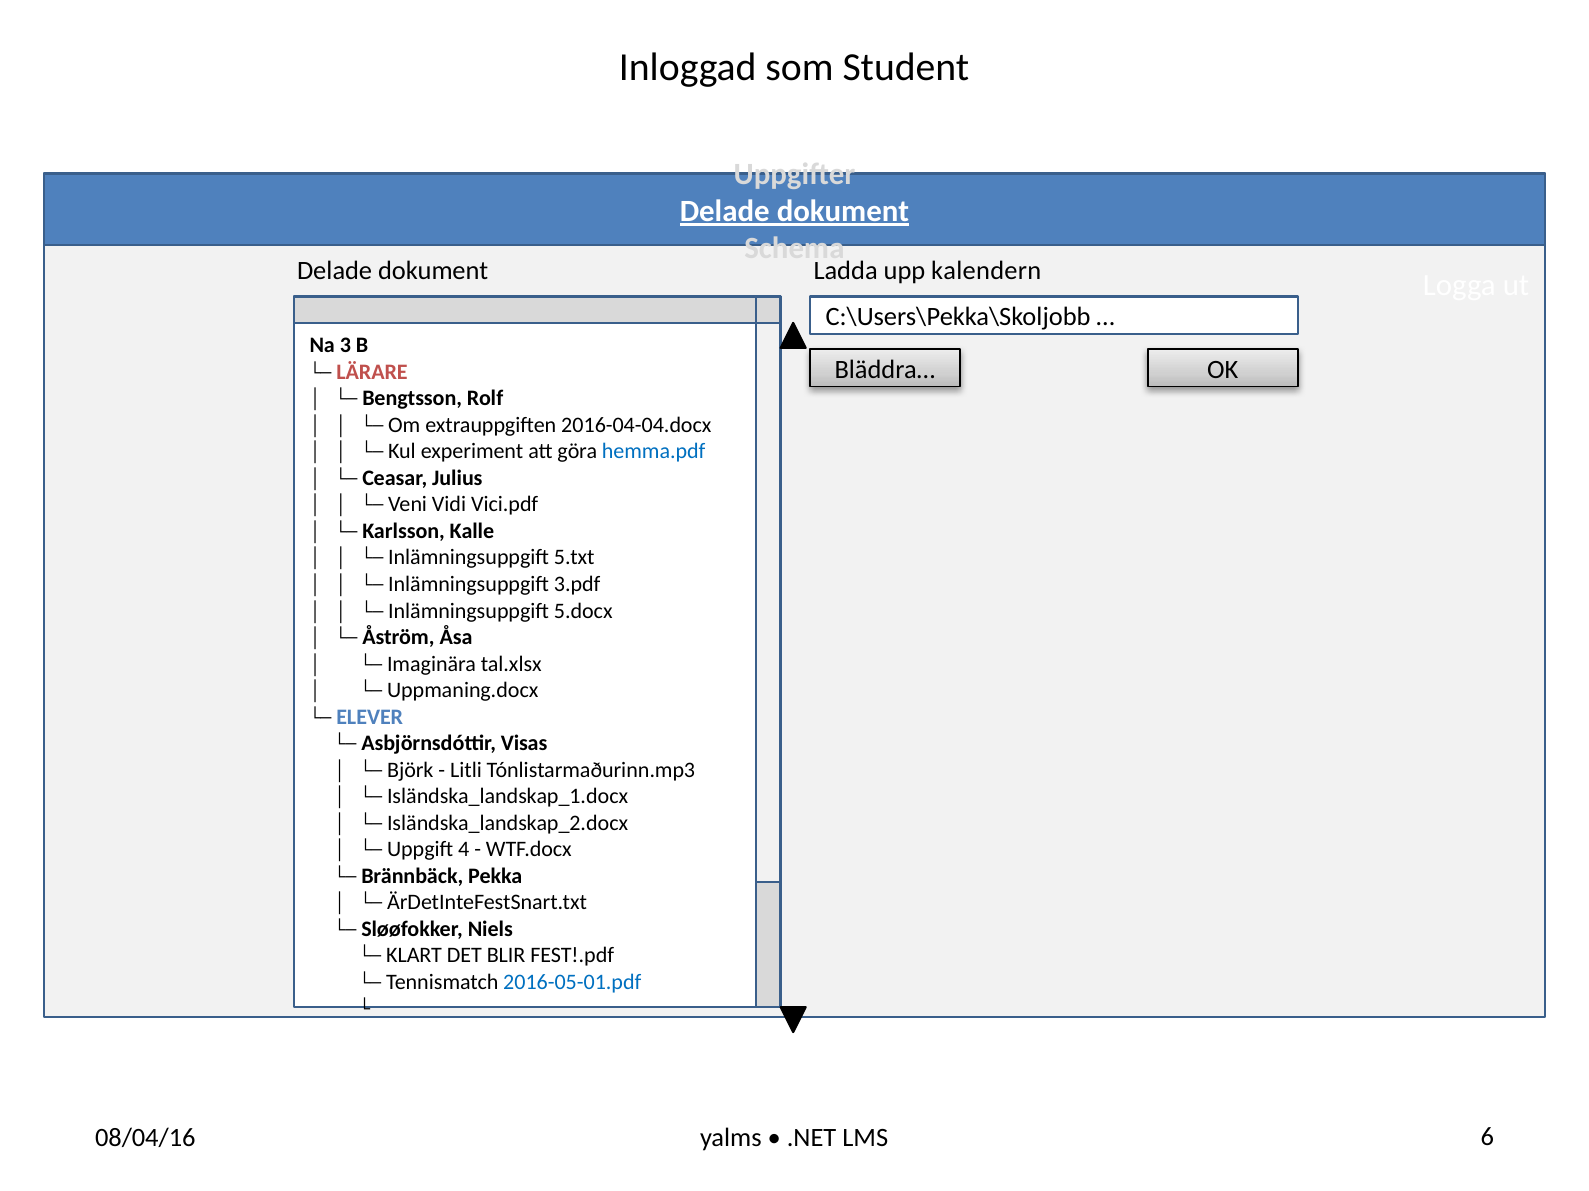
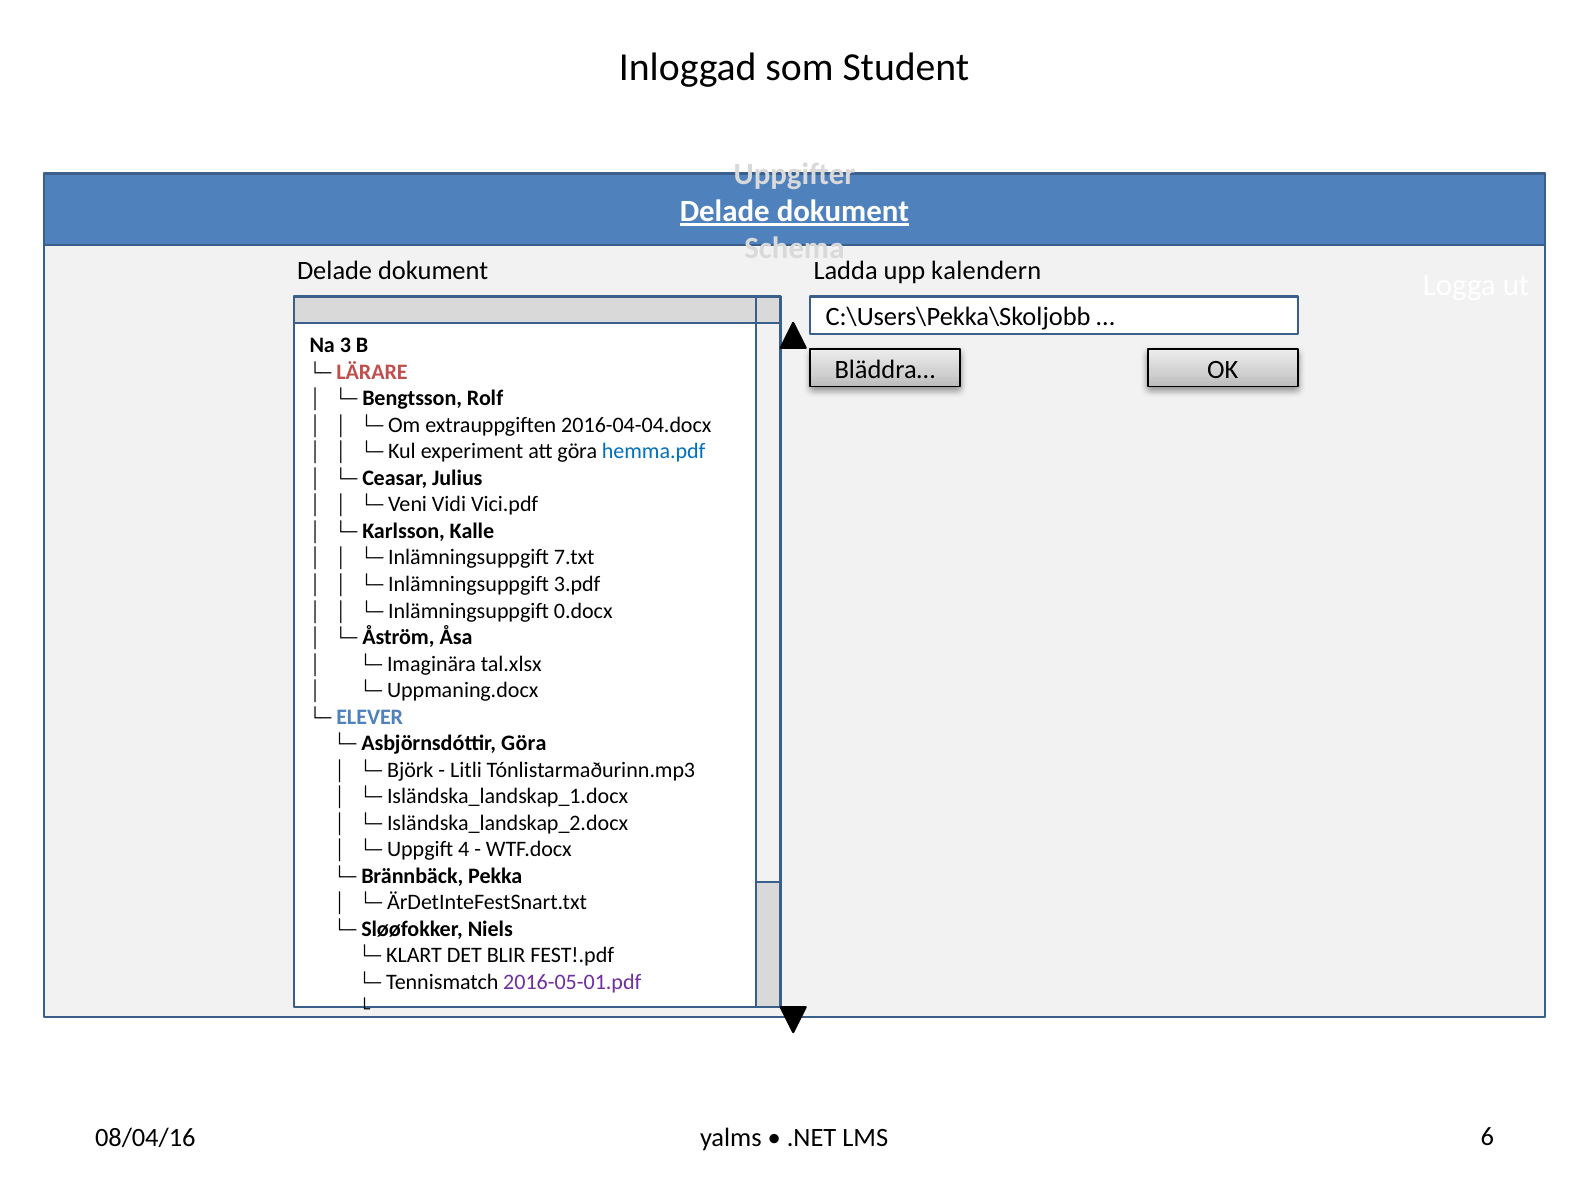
5.txt: 5.txt -> 7.txt
5.docx: 5.docx -> 0.docx
Asbjörnsdóttir Visas: Visas -> Göra
2016-05-01.pdf colour: blue -> purple
